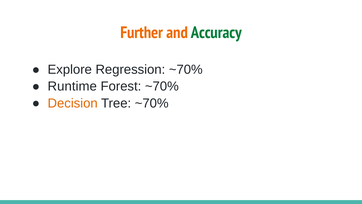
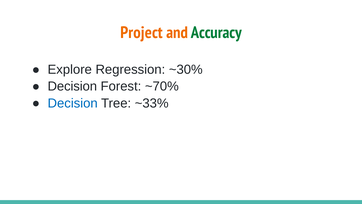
Further: Further -> Project
Regression ~70%: ~70% -> ~30%
Runtime at (72, 86): Runtime -> Decision
Decision at (73, 103) colour: orange -> blue
Tree ~70%: ~70% -> ~33%
